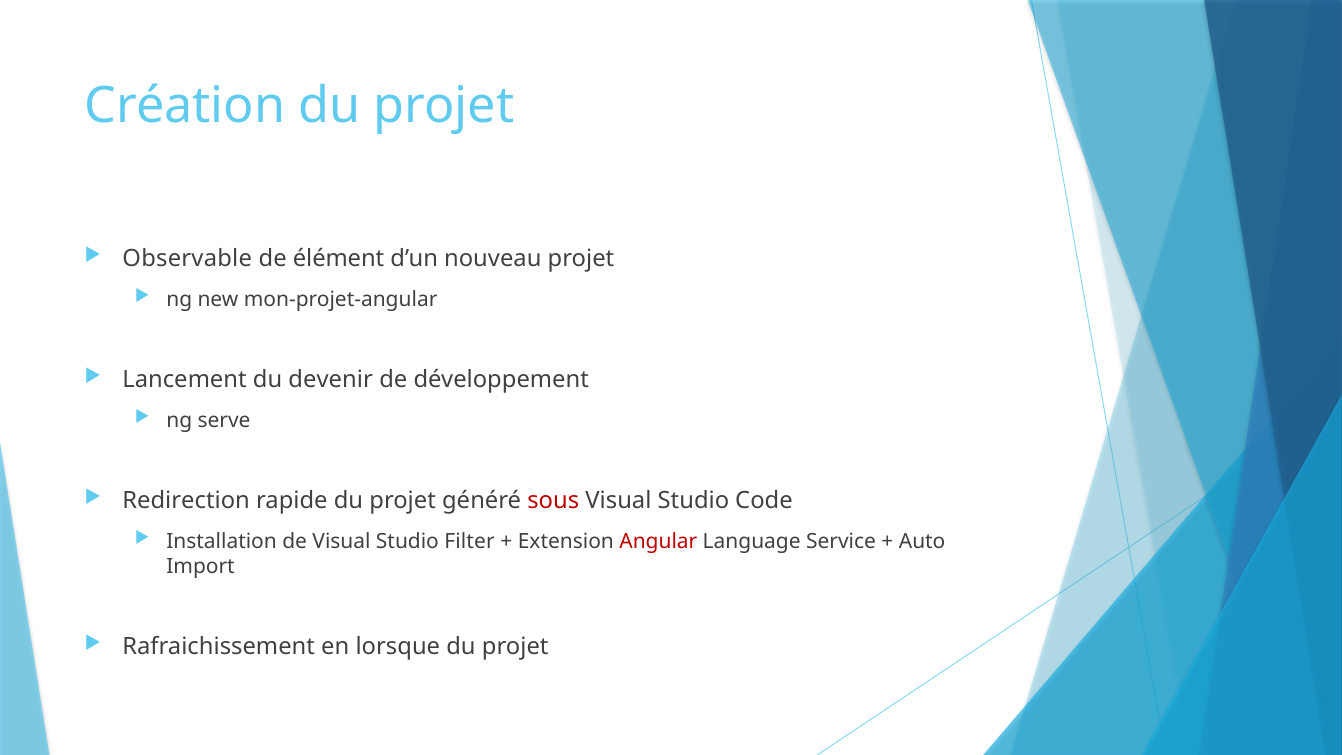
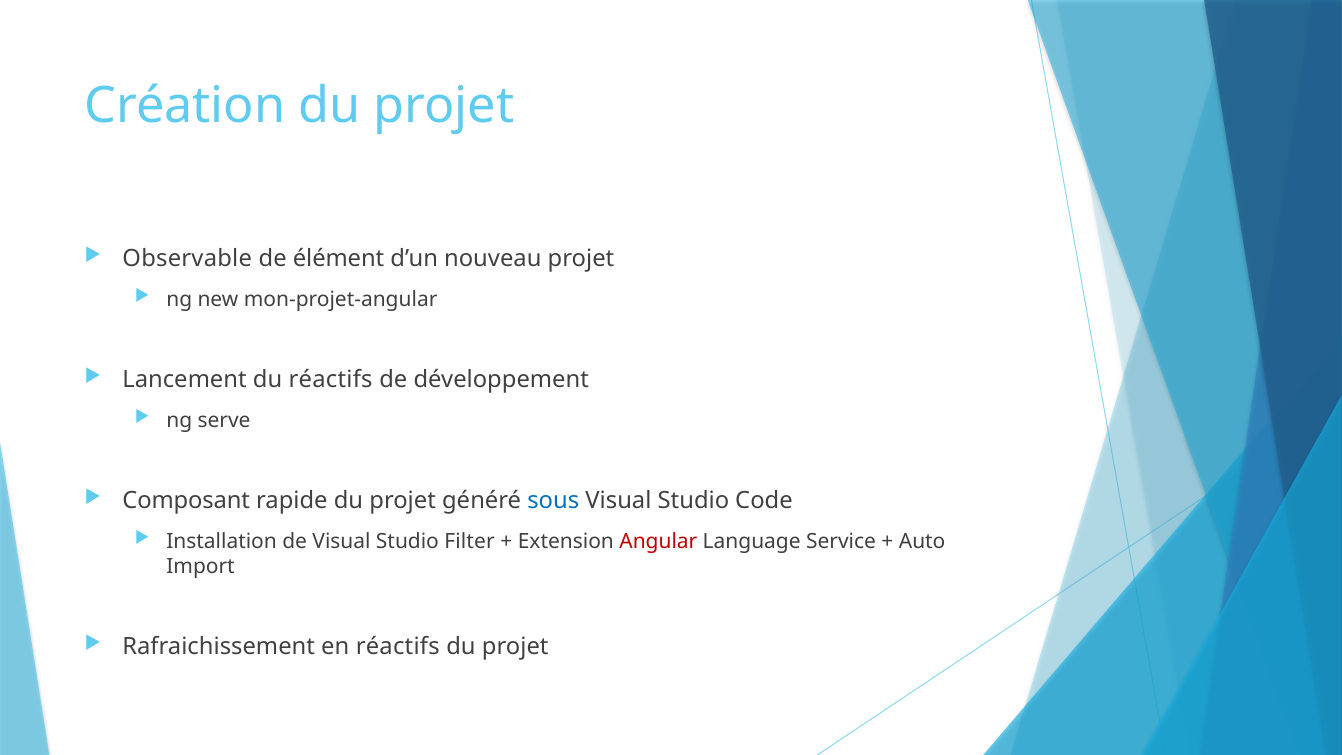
du devenir: devenir -> réactifs
Redirection: Redirection -> Composant
sous colour: red -> blue
en lorsque: lorsque -> réactifs
